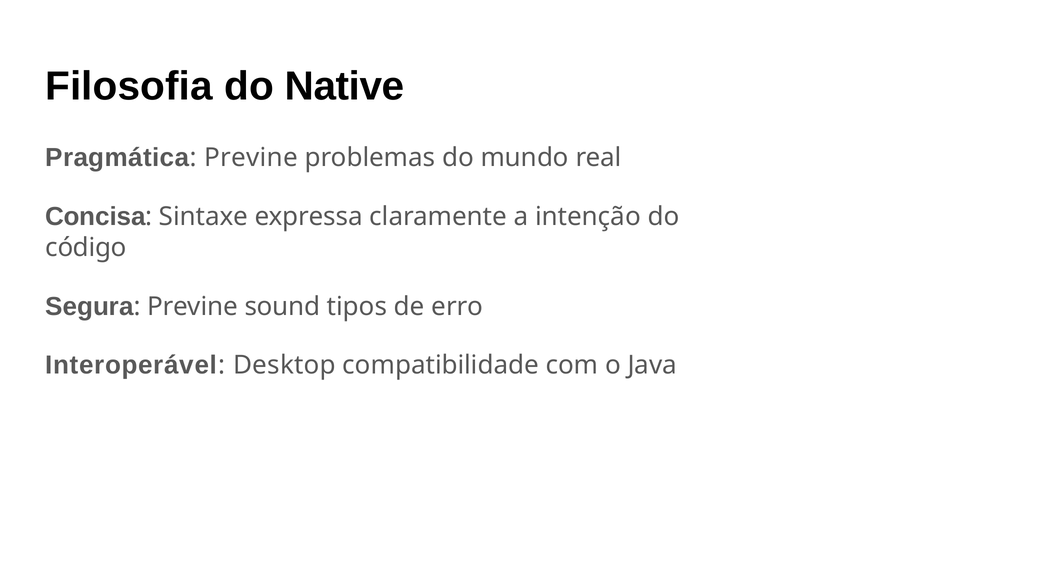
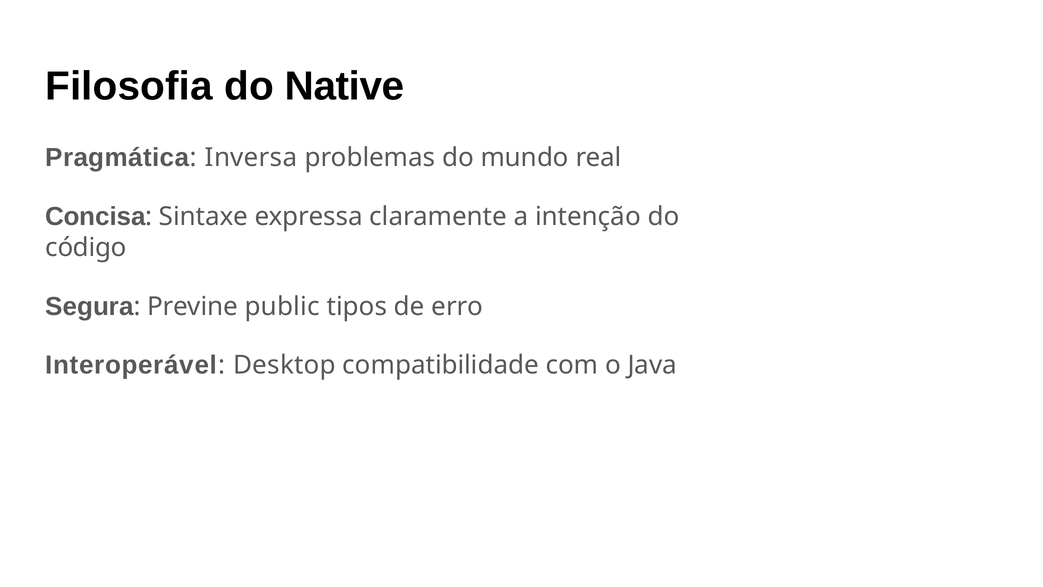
Previne at (251, 158): Previne -> Inversa
sound: sound -> public
